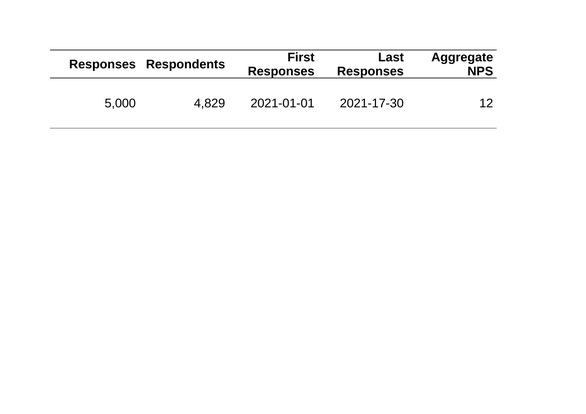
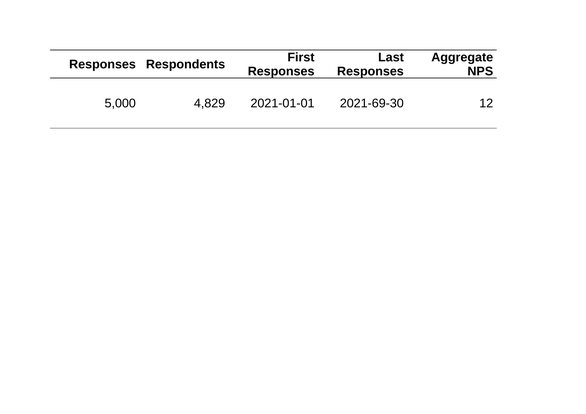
2021-17-30: 2021-17-30 -> 2021-69-30
